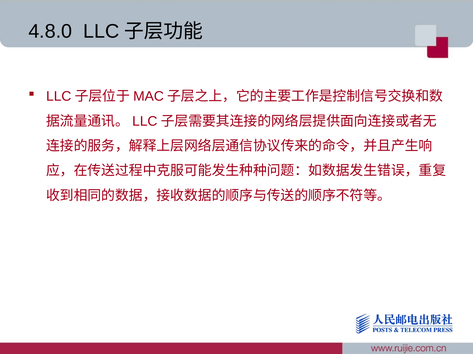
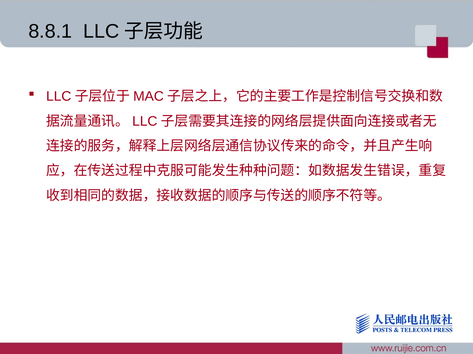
4.8.0: 4.8.0 -> 8.8.1
